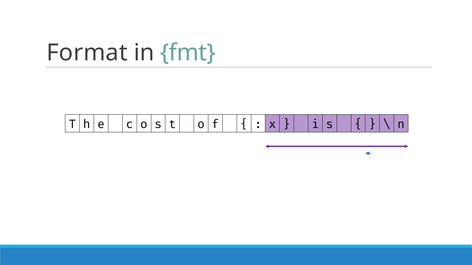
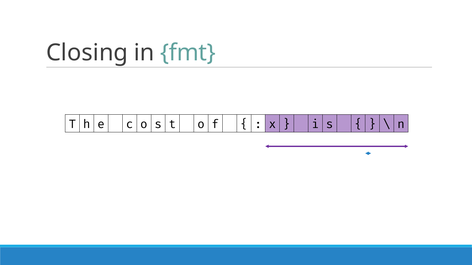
Format: Format -> Closing
